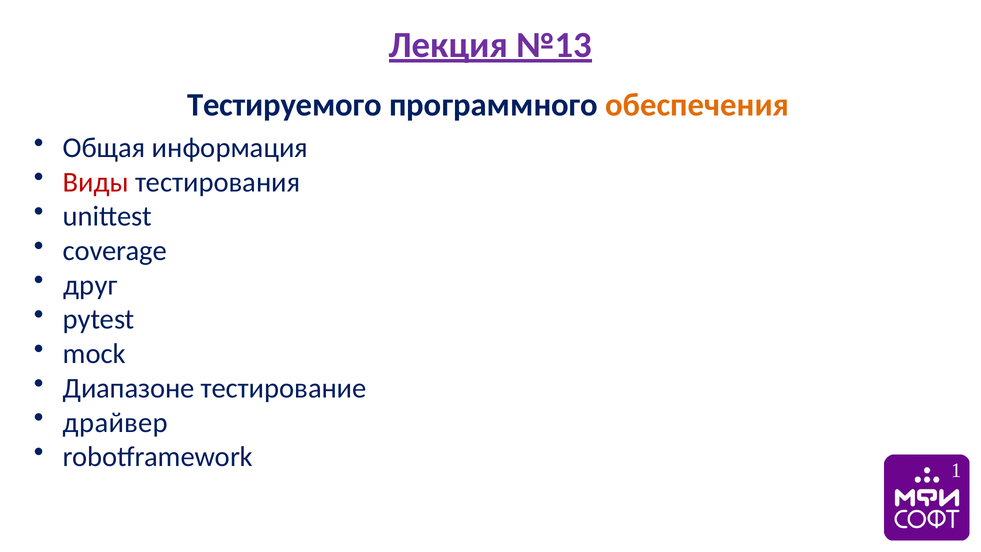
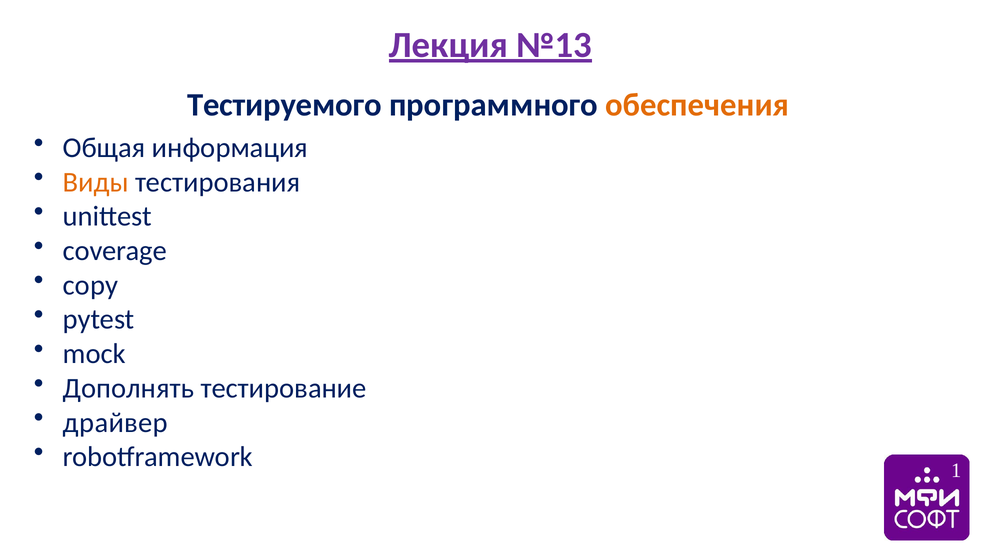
Виды colour: red -> orange
друг: друг -> copy
Диапазоне: Диапазоне -> Дополнять
